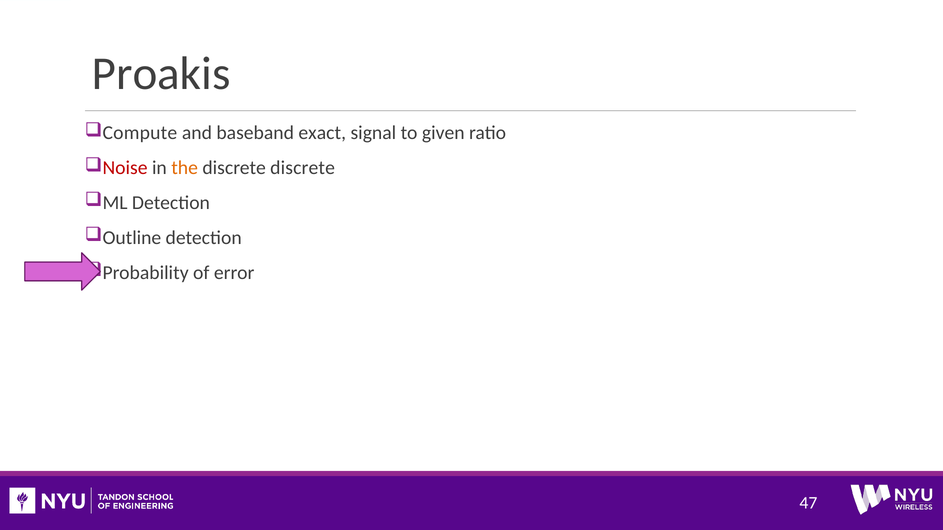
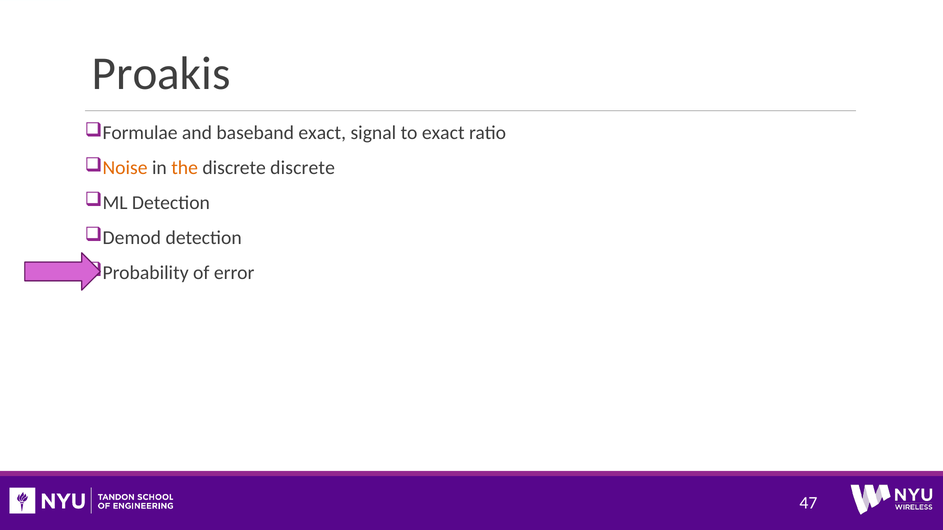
Compute: Compute -> Formulae
to given: given -> exact
Noise colour: red -> orange
Outline: Outline -> Demod
